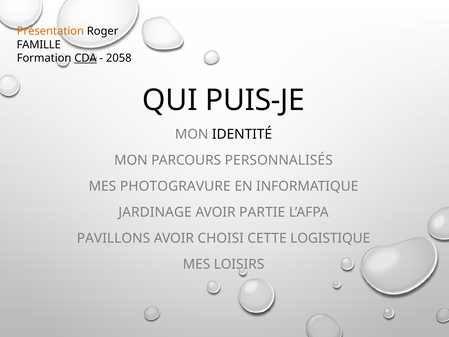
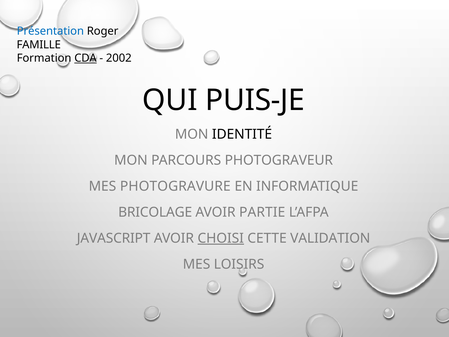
Présentation colour: orange -> blue
2058: 2058 -> 2002
PERSONNALISÉS: PERSONNALISÉS -> PHOTOGRAVEUR
JARDINAGE: JARDINAGE -> BRICOLAGE
PAVILLONS: PAVILLONS -> JAVASCRIPT
CHOISI underline: none -> present
LOGISTIQUE: LOGISTIQUE -> VALIDATION
